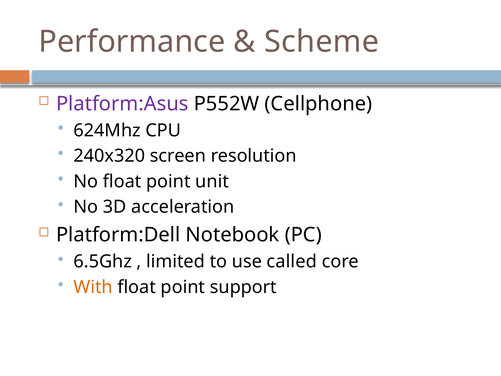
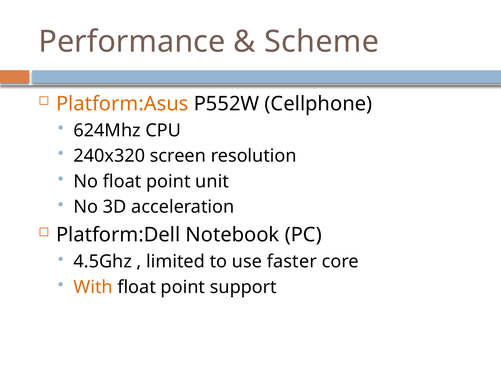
Platform:Asus colour: purple -> orange
6.5Ghz: 6.5Ghz -> 4.5Ghz
called: called -> faster
